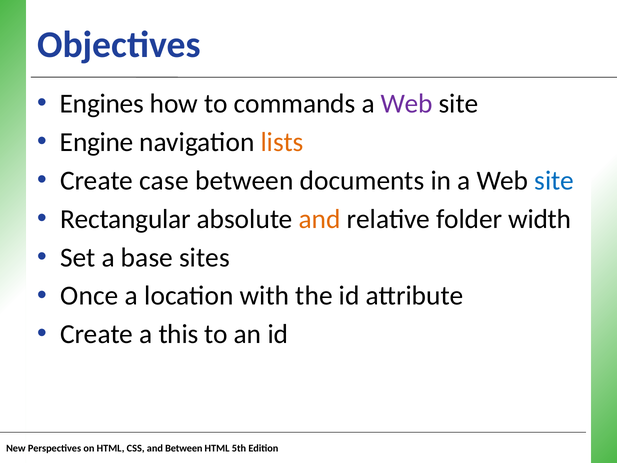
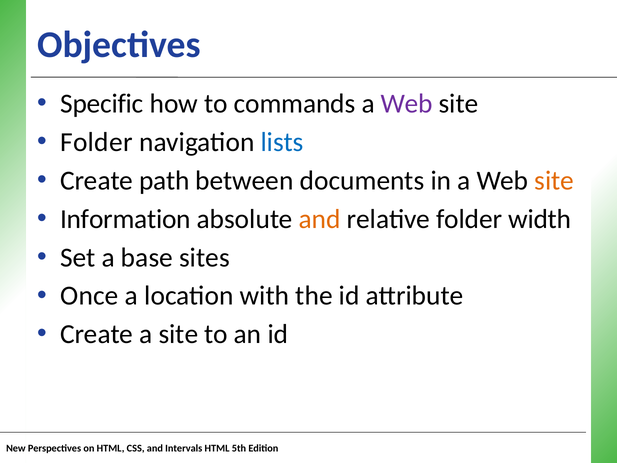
Engines: Engines -> Specific
Engine at (97, 142): Engine -> Folder
lists colour: orange -> blue
case: case -> path
site at (554, 181) colour: blue -> orange
Rectangular: Rectangular -> Information
a this: this -> site
and Between: Between -> Intervals
